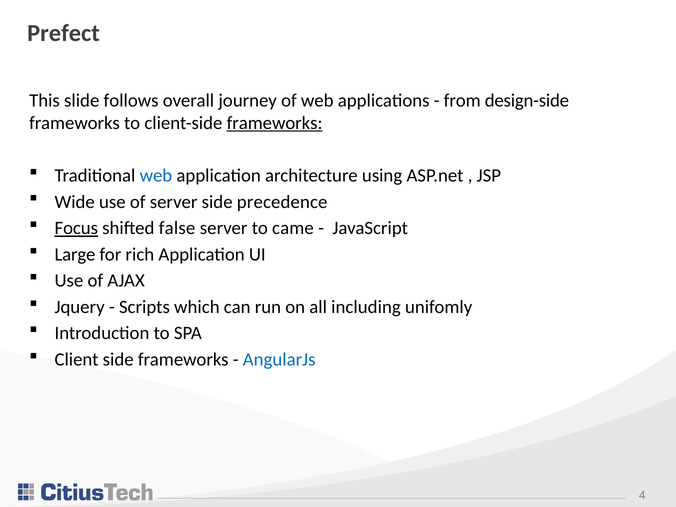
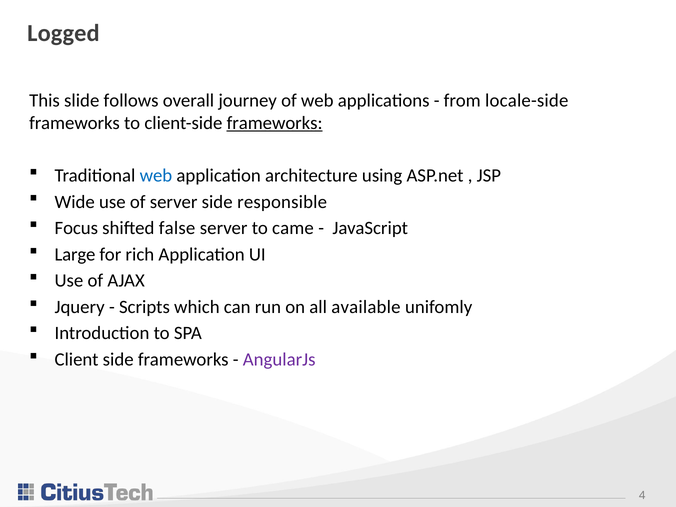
Prefect: Prefect -> Logged
design-side: design-side -> locale-side
precedence: precedence -> responsible
Focus underline: present -> none
including: including -> available
AngularJs colour: blue -> purple
